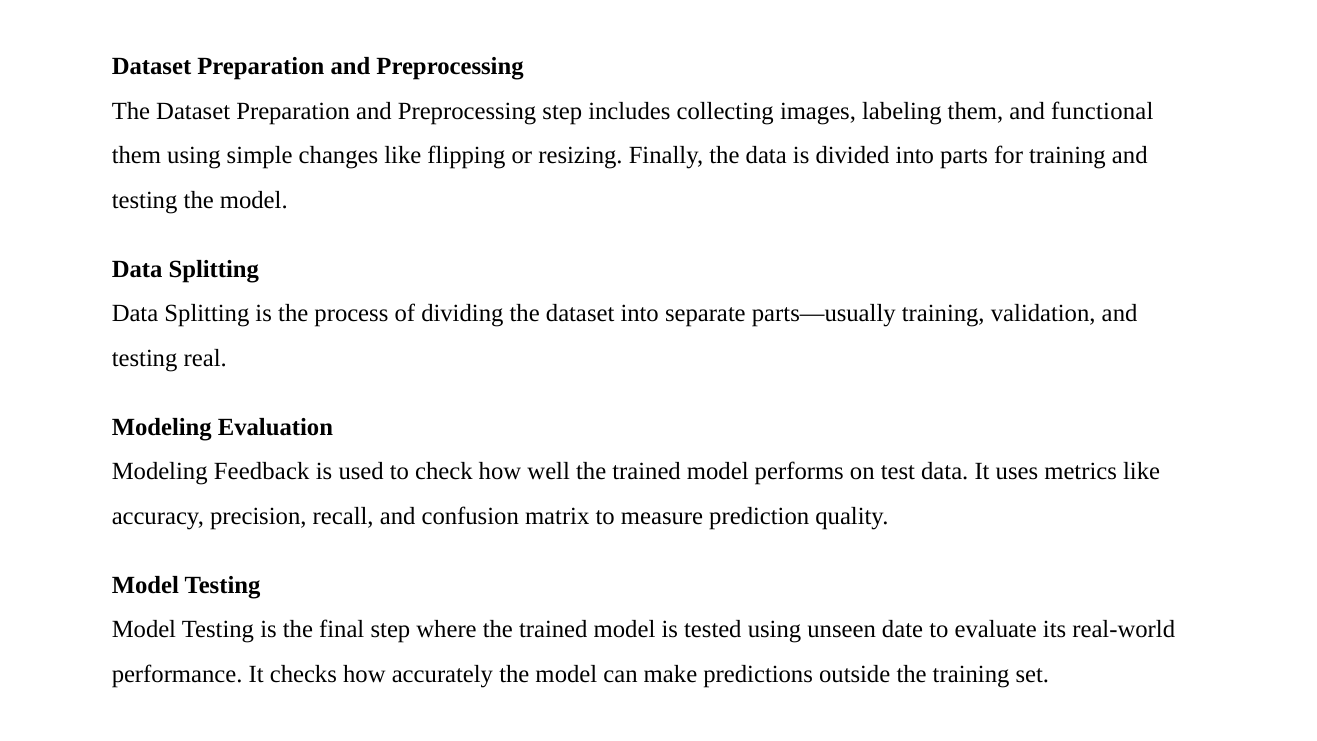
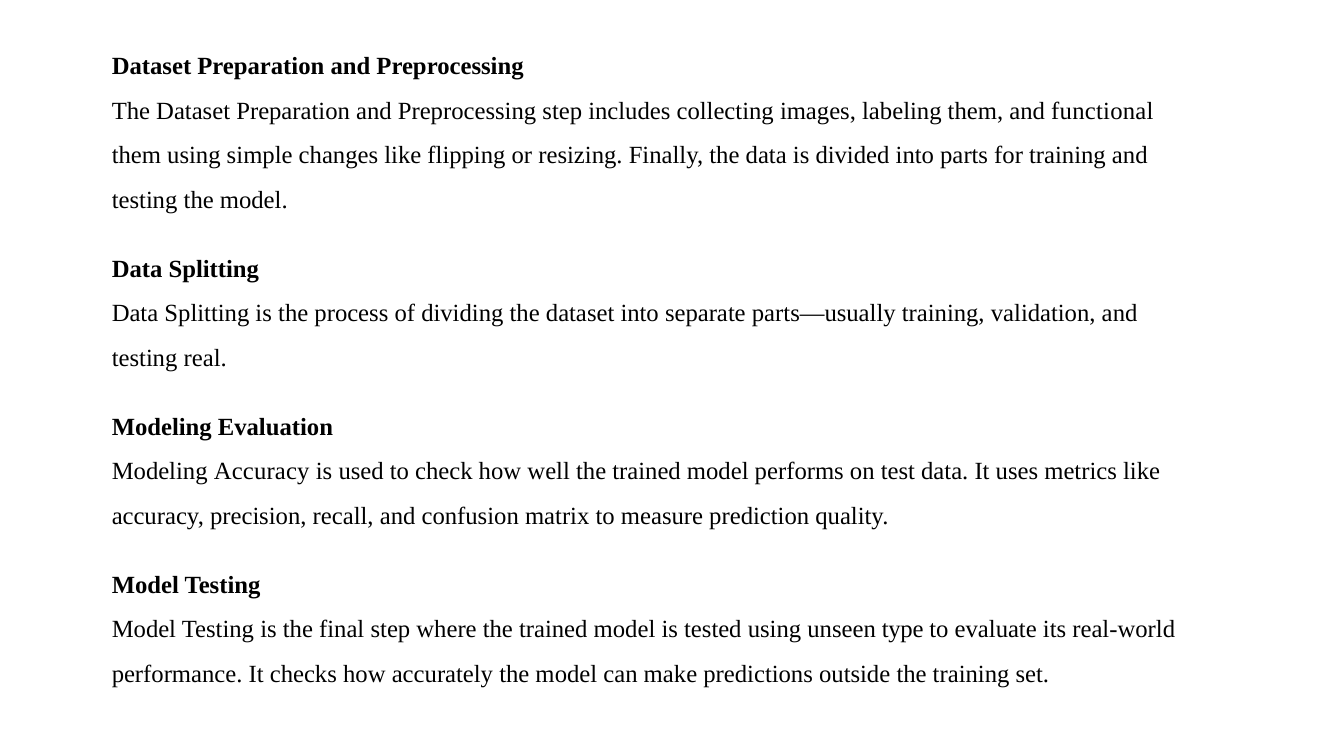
Modeling Feedback: Feedback -> Accuracy
date: date -> type
